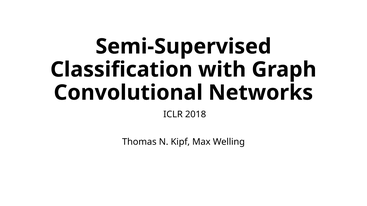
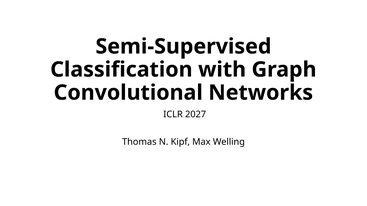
2018: 2018 -> 2027
